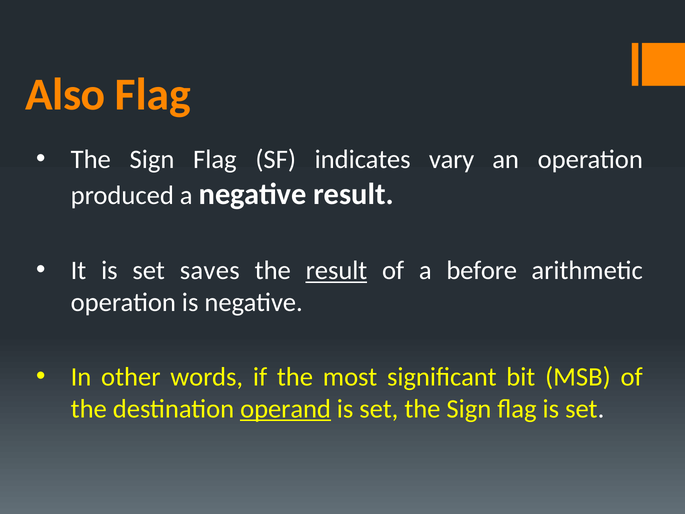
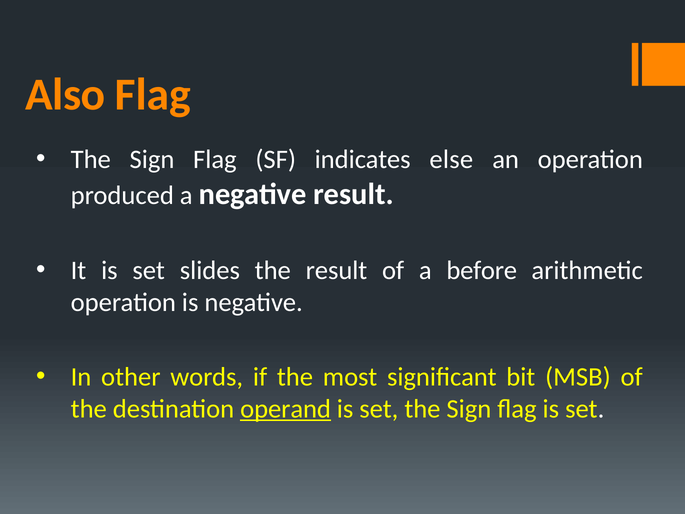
vary: vary -> else
saves: saves -> slides
result at (336, 270) underline: present -> none
